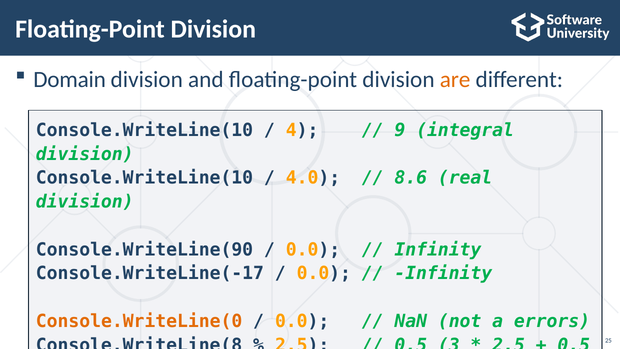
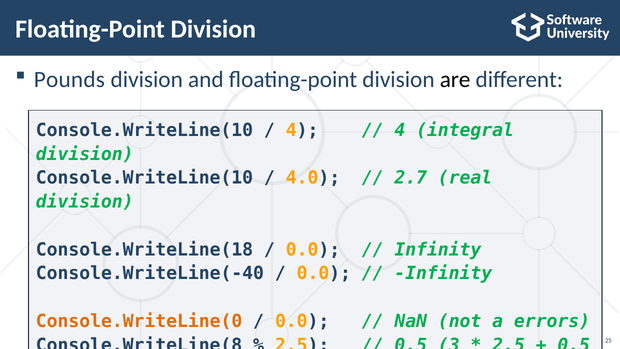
Domain: Domain -> Pounds
are colour: orange -> black
9 at (400, 130): 9 -> 4
8.6: 8.6 -> 2.7
Console.WriteLine(90: Console.WriteLine(90 -> Console.WriteLine(18
Console.WriteLine(-17: Console.WriteLine(-17 -> Console.WriteLine(-40
